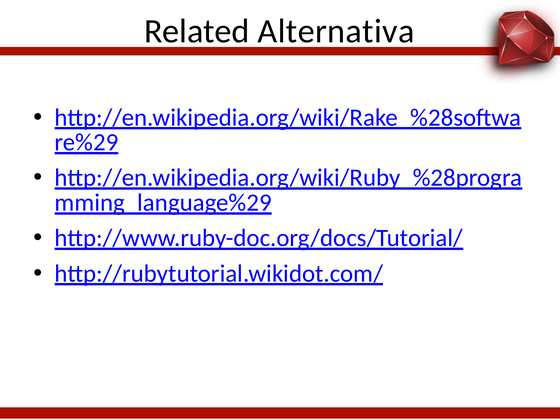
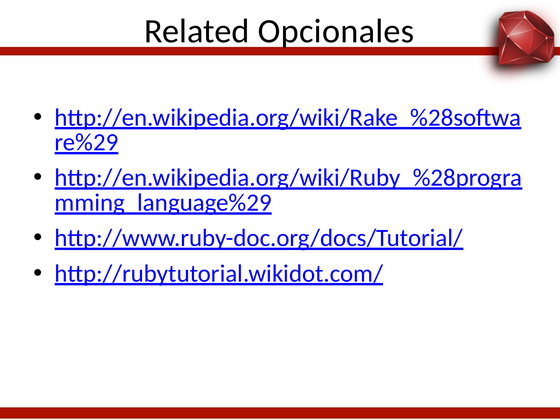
Alternativa: Alternativa -> Opcionales
